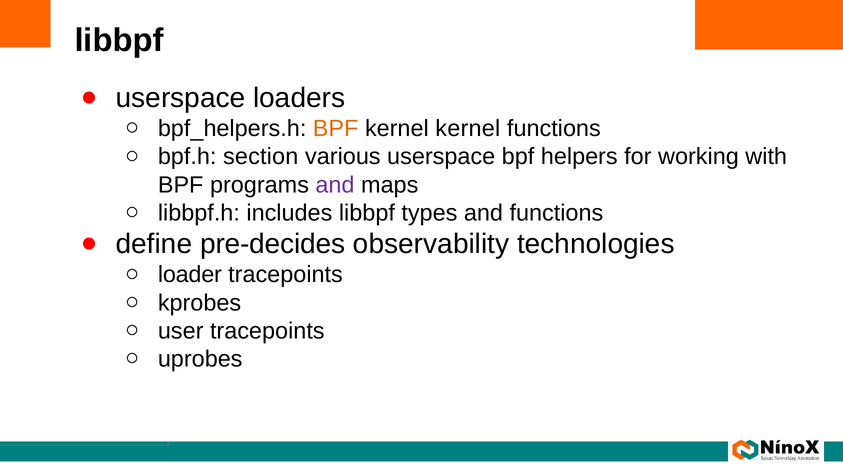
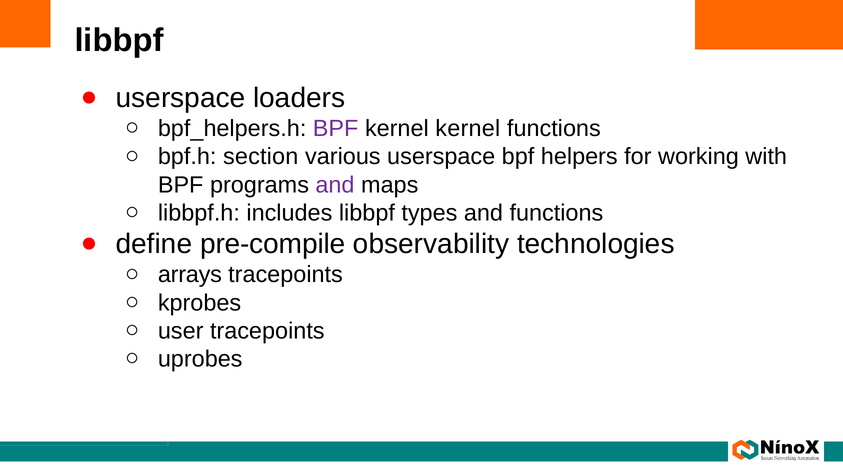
BPF at (336, 129) colour: orange -> purple
pre-decides: pre-decides -> pre-compile
loader: loader -> arrays
